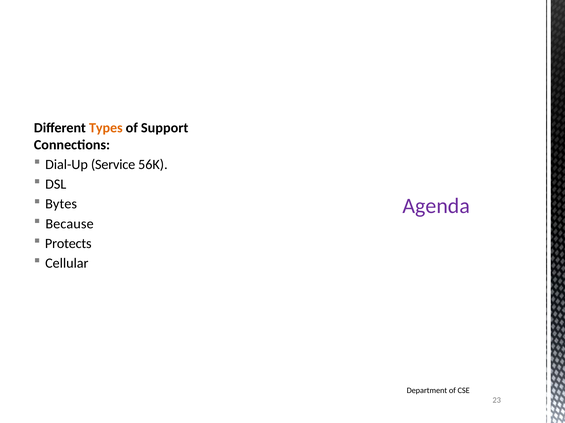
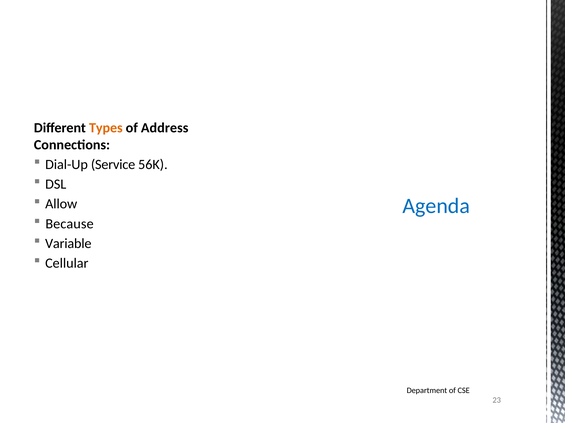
Support: Support -> Address
Bytes: Bytes -> Allow
Agenda colour: purple -> blue
Protects: Protects -> Variable
